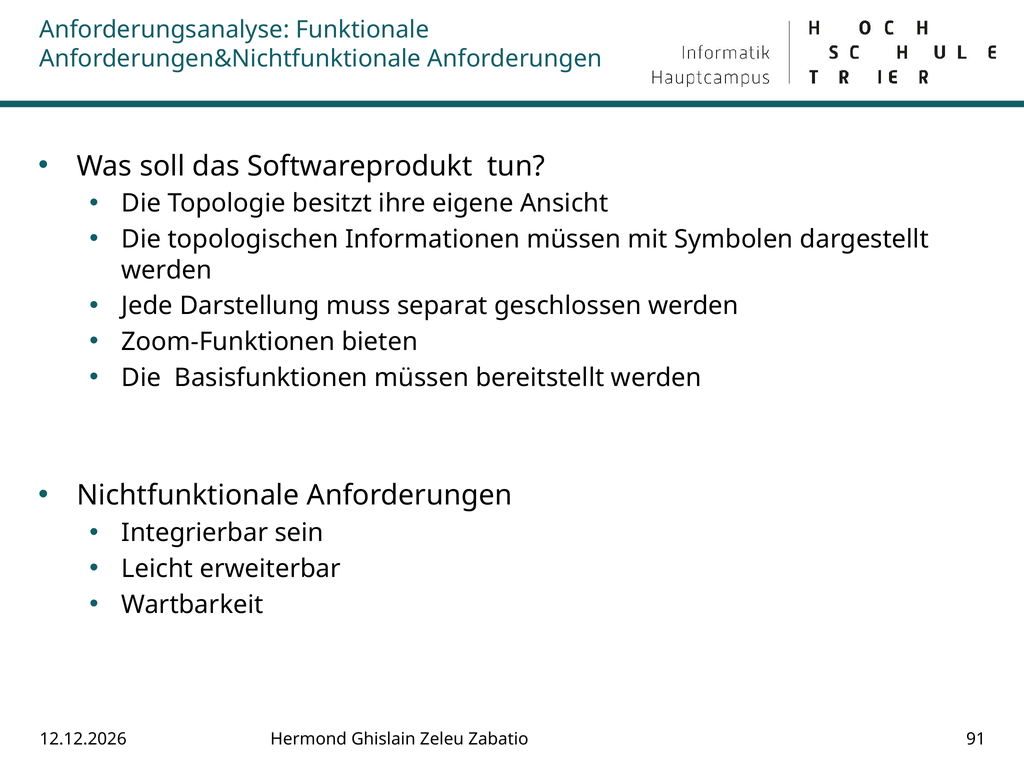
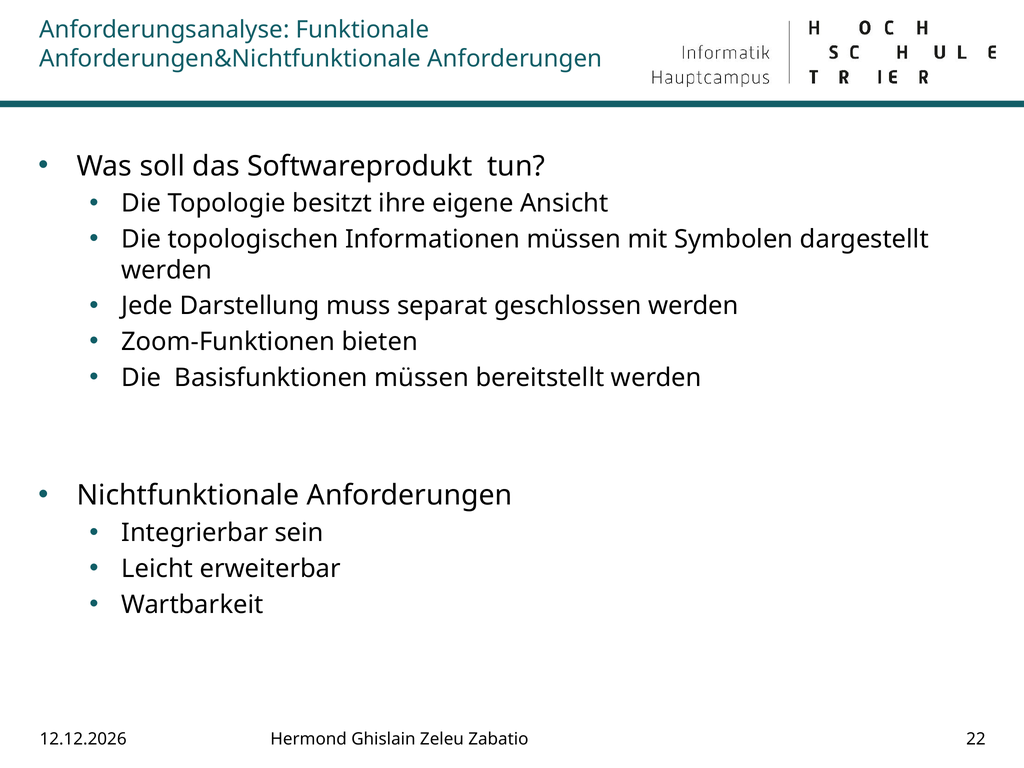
91: 91 -> 22
